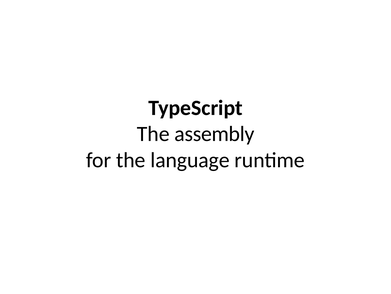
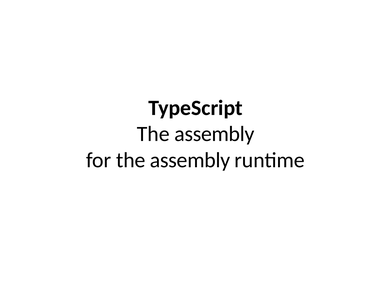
for the language: language -> assembly
